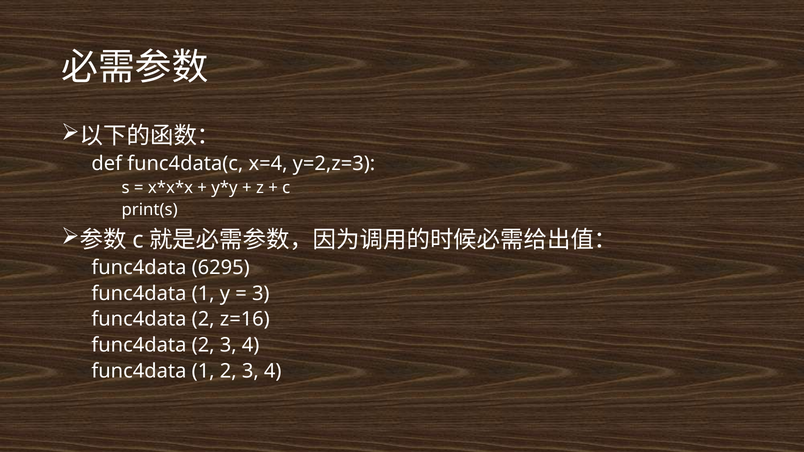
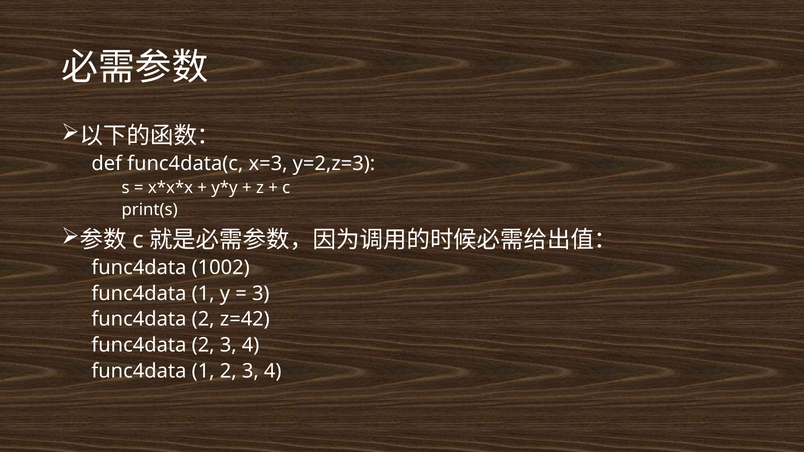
x=4: x=4 -> x=3
6295: 6295 -> 1002
z=16: z=16 -> z=42
